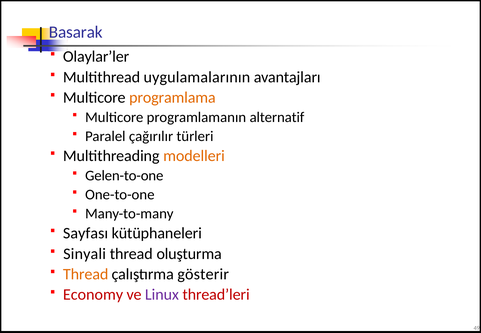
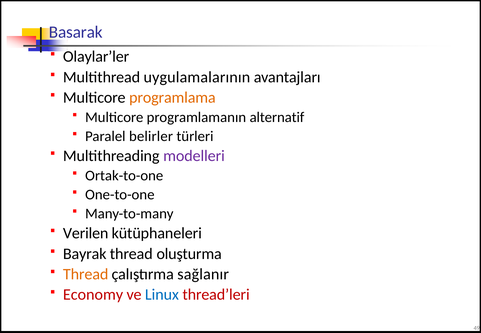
çağırılır: çağırılır -> belirler
modelleri colour: orange -> purple
Gelen-to-one: Gelen-to-one -> Ortak-to-one
Sayfası: Sayfası -> Verilen
Sinyali: Sinyali -> Bayrak
gösterir: gösterir -> sağlanır
Linux colour: purple -> blue
